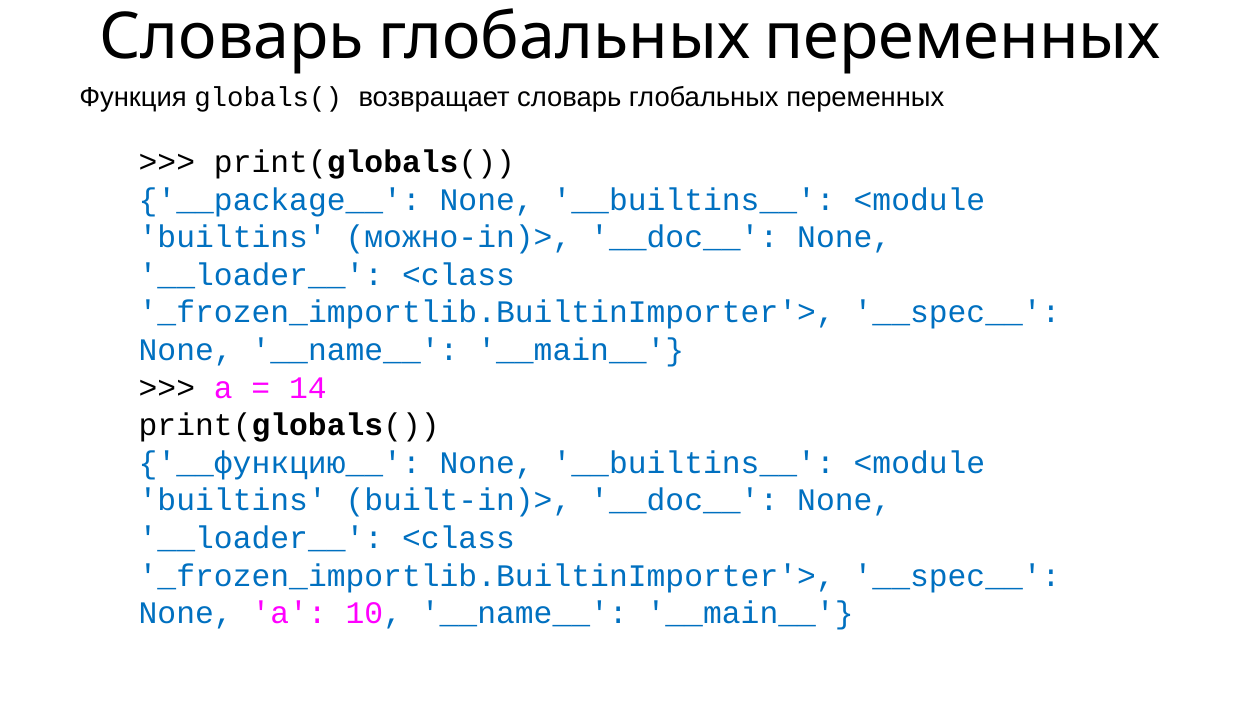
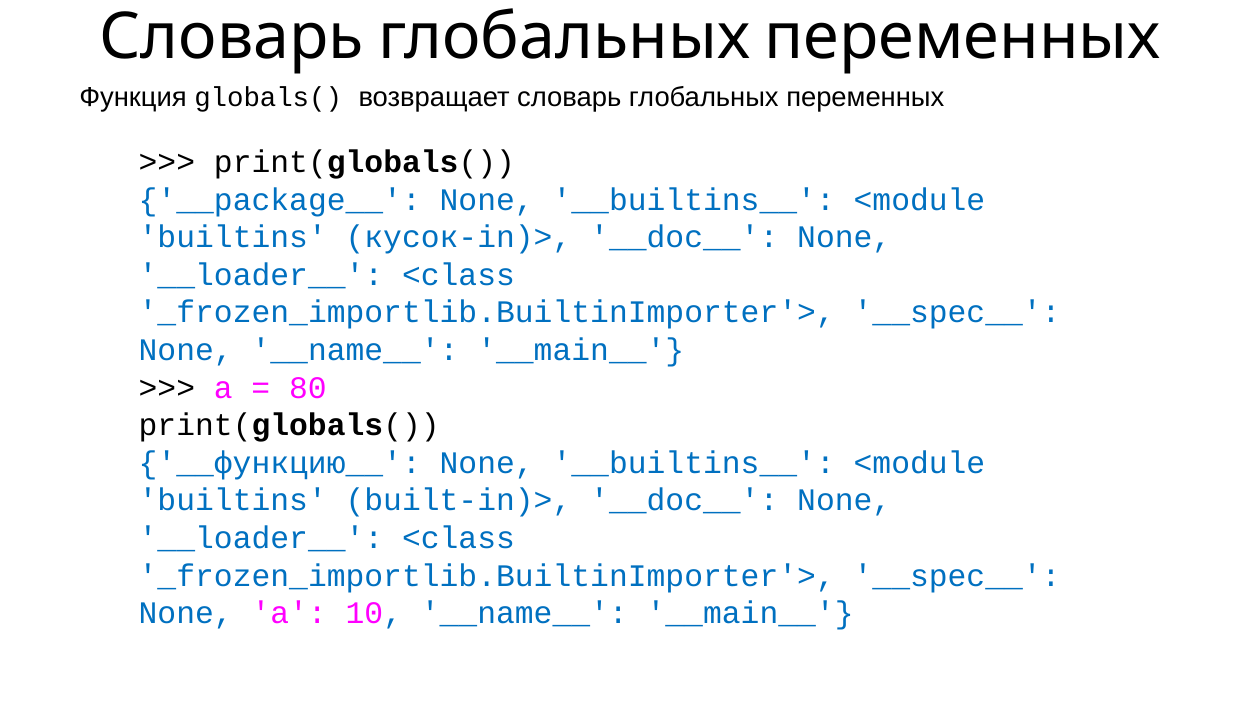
можно-in)>: можно-in)> -> кусок-in)>
14: 14 -> 80
